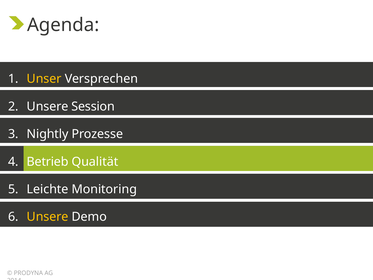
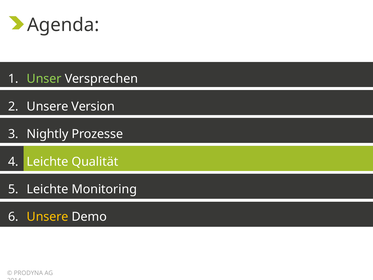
Unser colour: yellow -> light green
Session: Session -> Version
Betrieb at (48, 161): Betrieb -> Leichte
